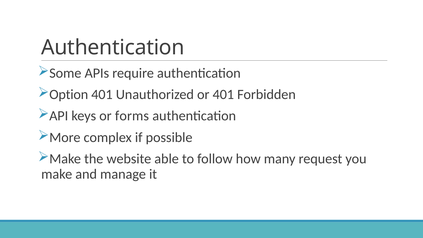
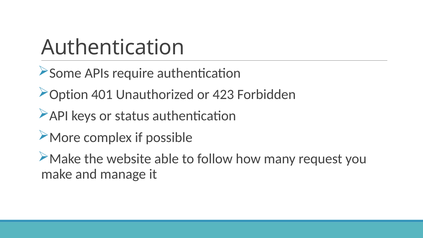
or 401: 401 -> 423
forms: forms -> status
